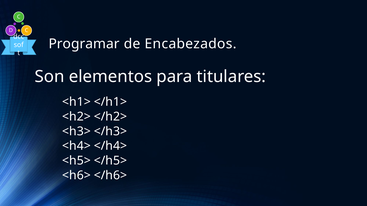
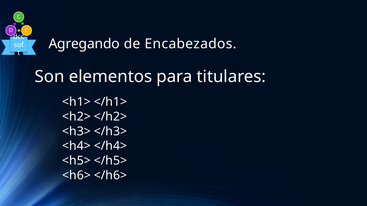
Programar: Programar -> Agregando
